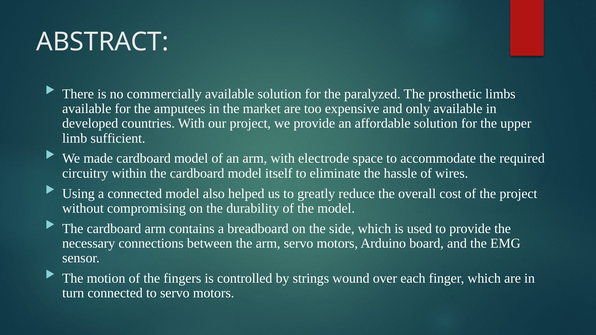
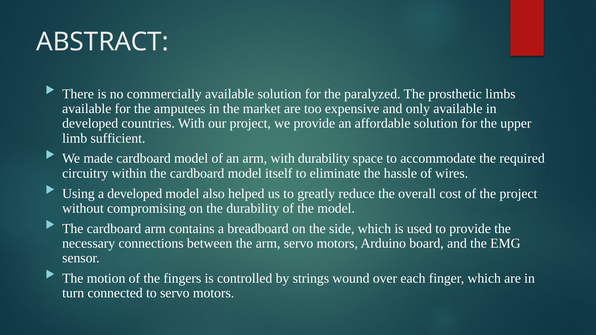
with electrode: electrode -> durability
a connected: connected -> developed
